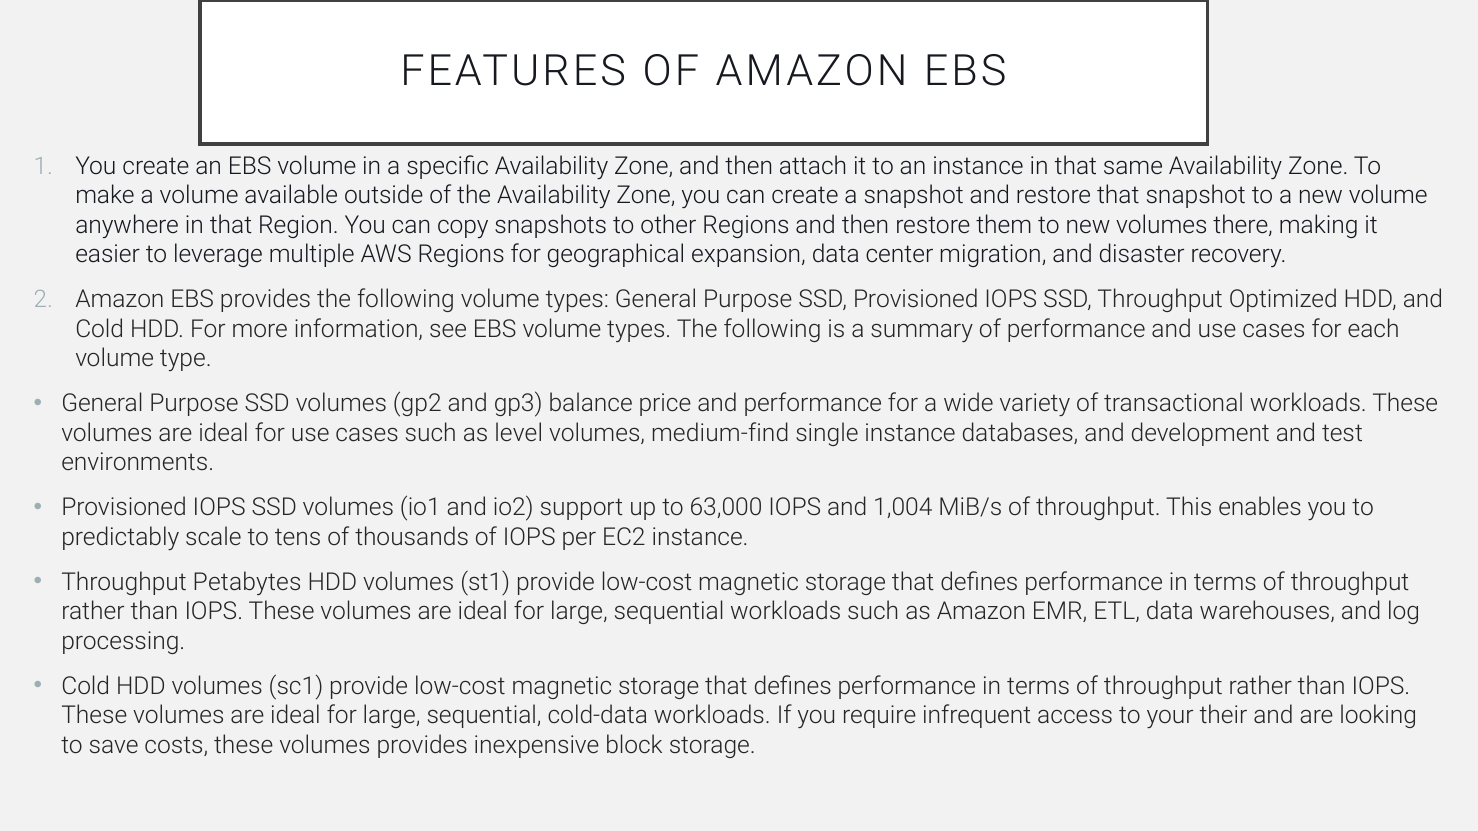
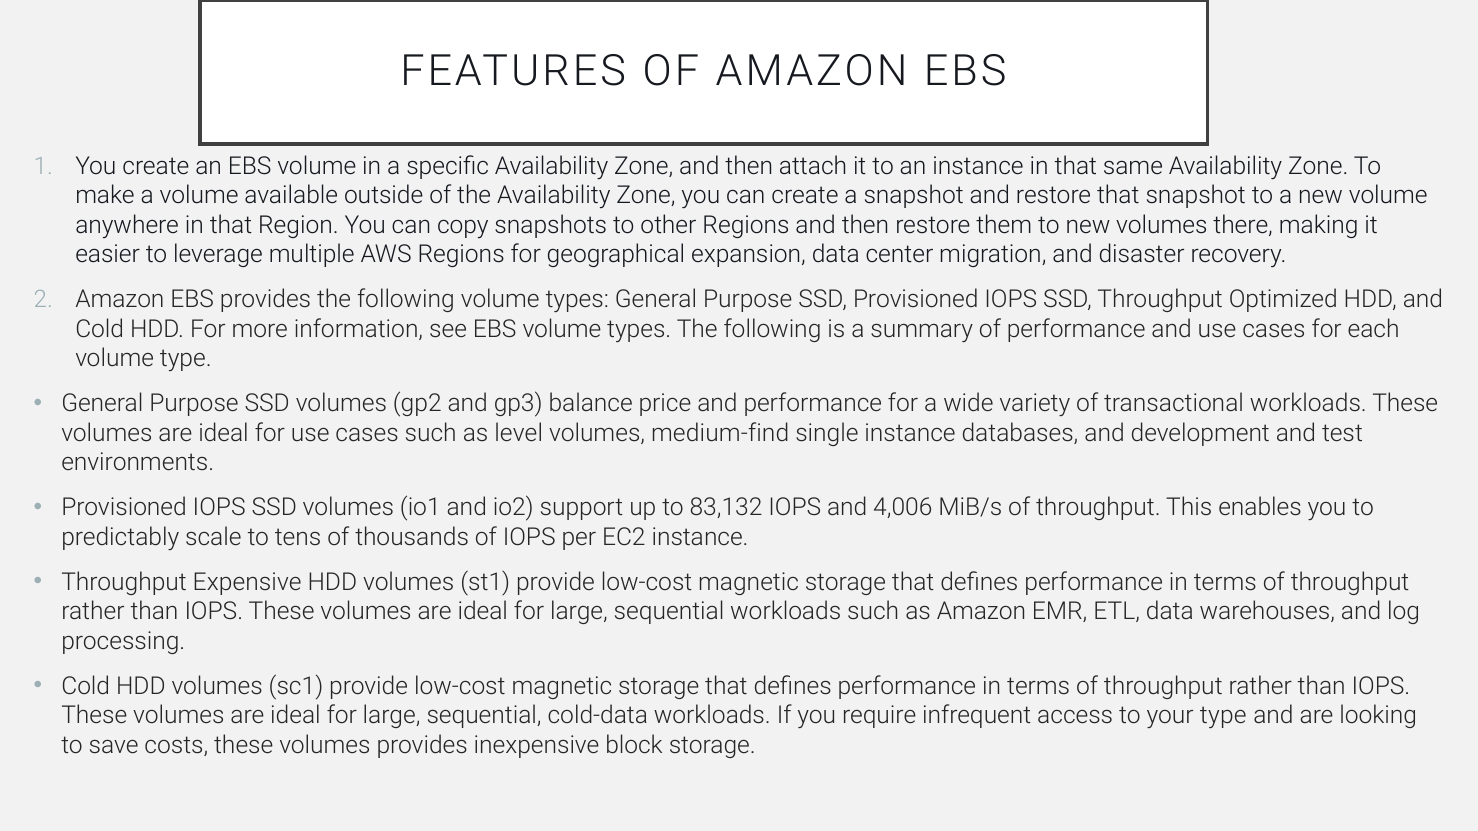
63,000: 63,000 -> 83,132
1,004: 1,004 -> 4,006
Petabytes: Petabytes -> Expensive
your their: their -> type
